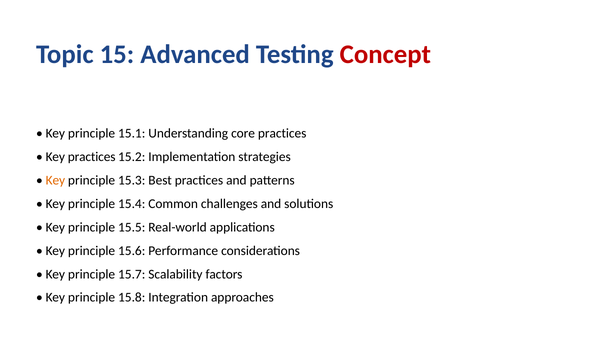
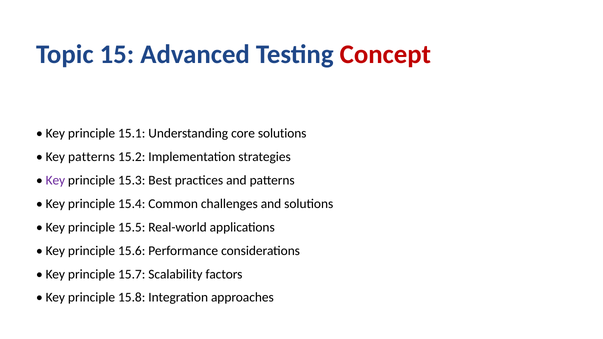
core practices: practices -> solutions
Key practices: practices -> patterns
Key at (55, 180) colour: orange -> purple
